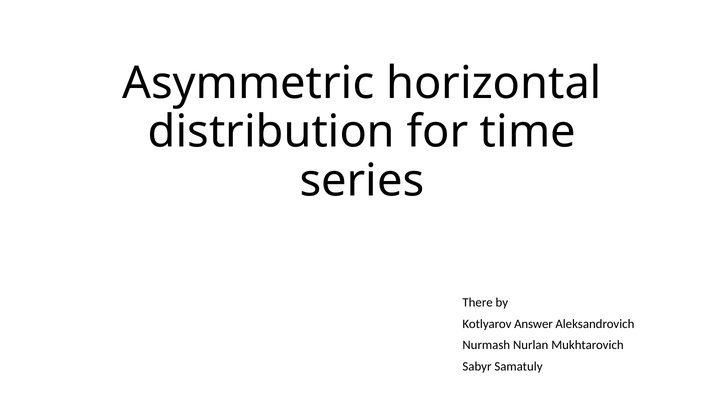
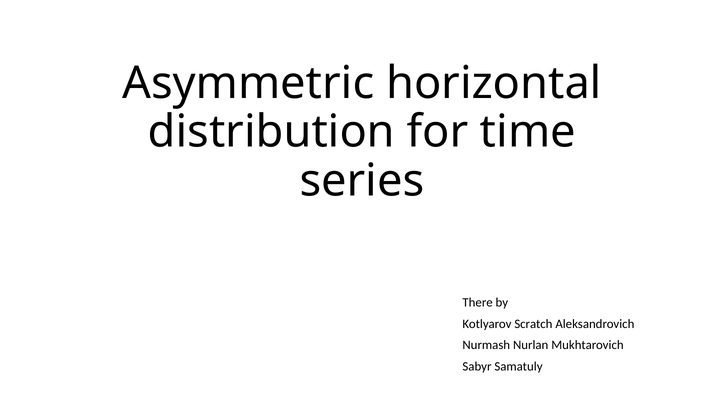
Answer: Answer -> Scratch
